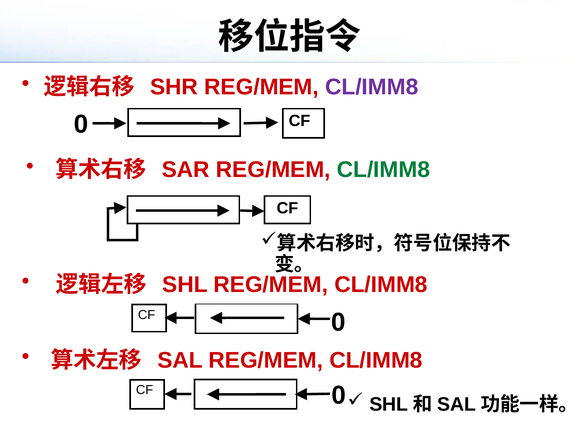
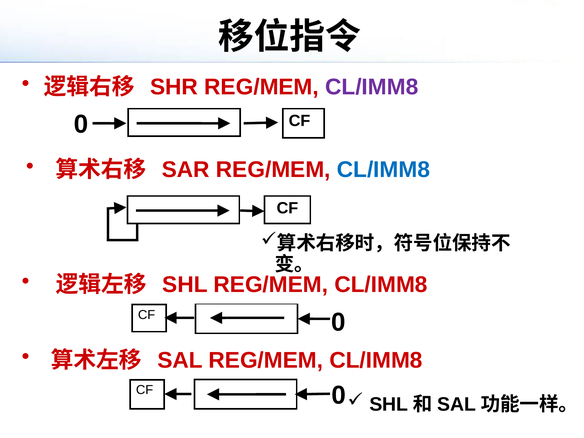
CL/IMM8 at (383, 170) colour: green -> blue
